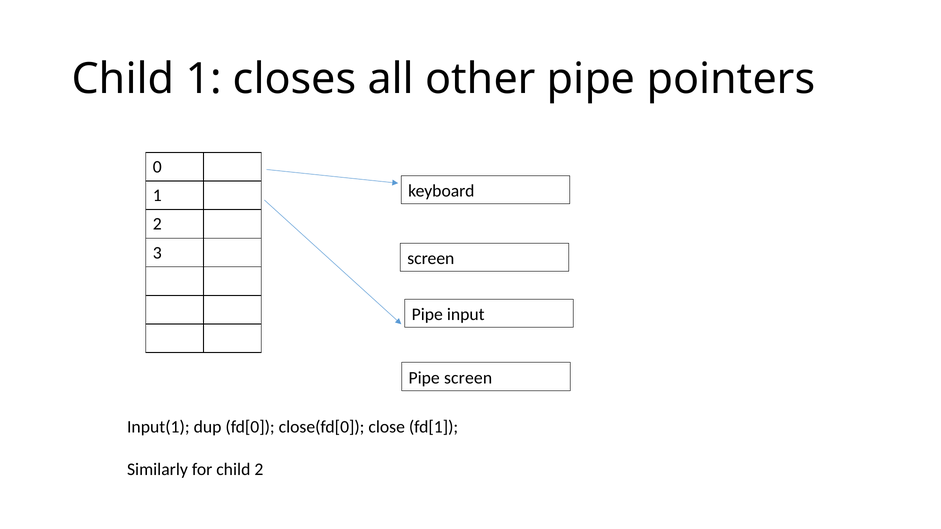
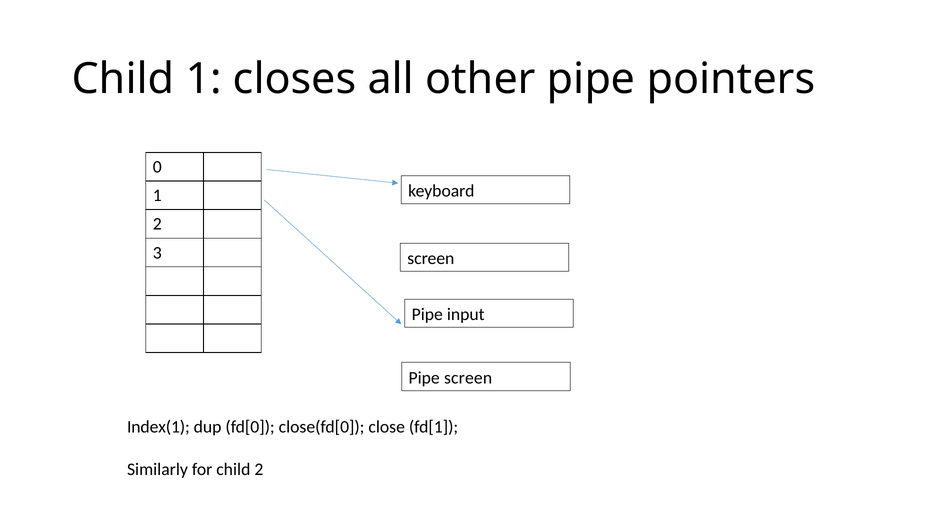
Input(1: Input(1 -> Index(1
